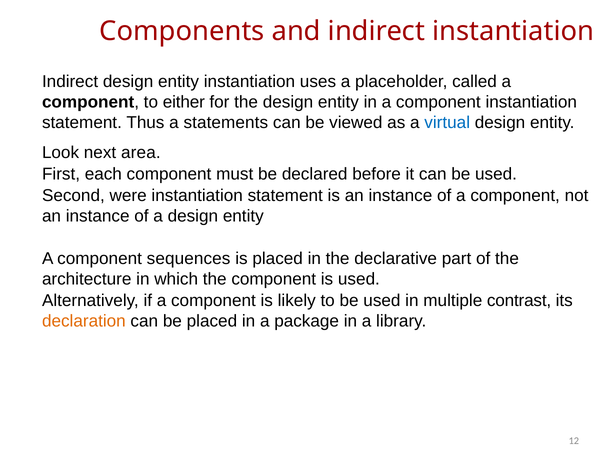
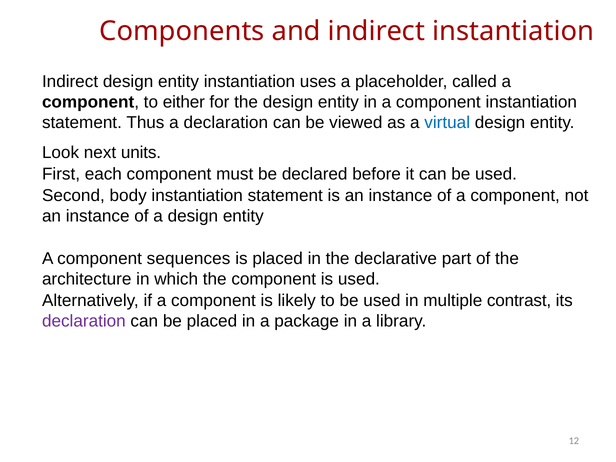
a statements: statements -> declaration
area: area -> units
were: were -> body
declaration at (84, 321) colour: orange -> purple
